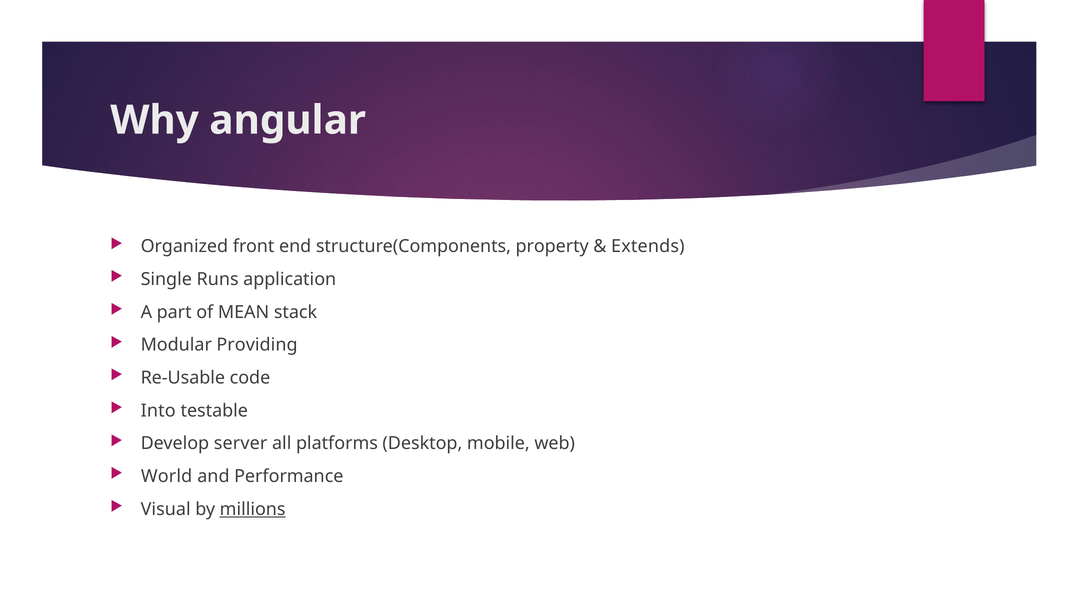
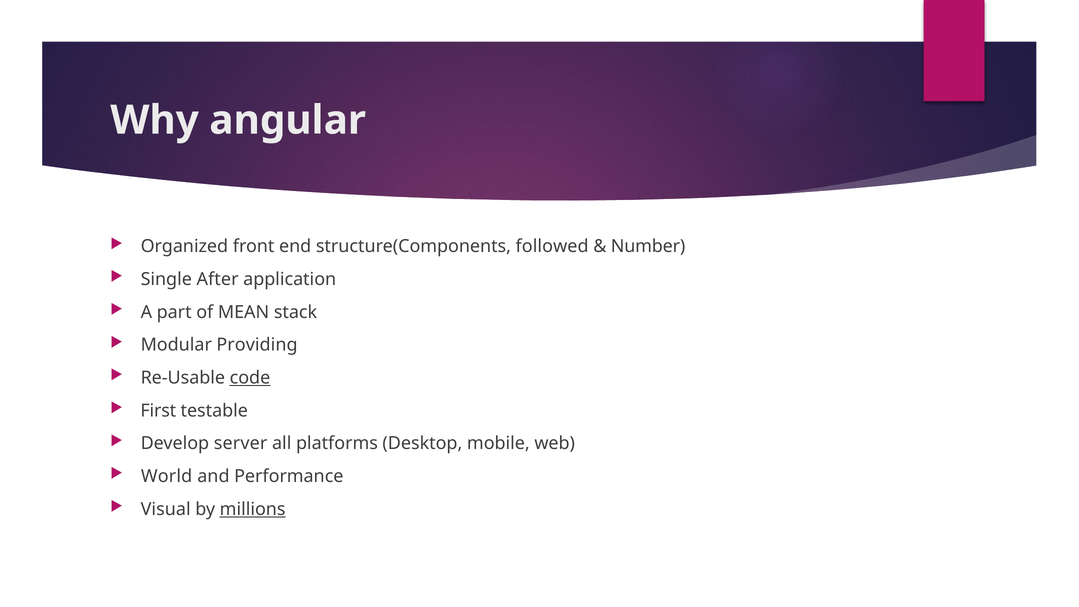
property: property -> followed
Extends: Extends -> Number
Runs: Runs -> After
code underline: none -> present
Into: Into -> First
